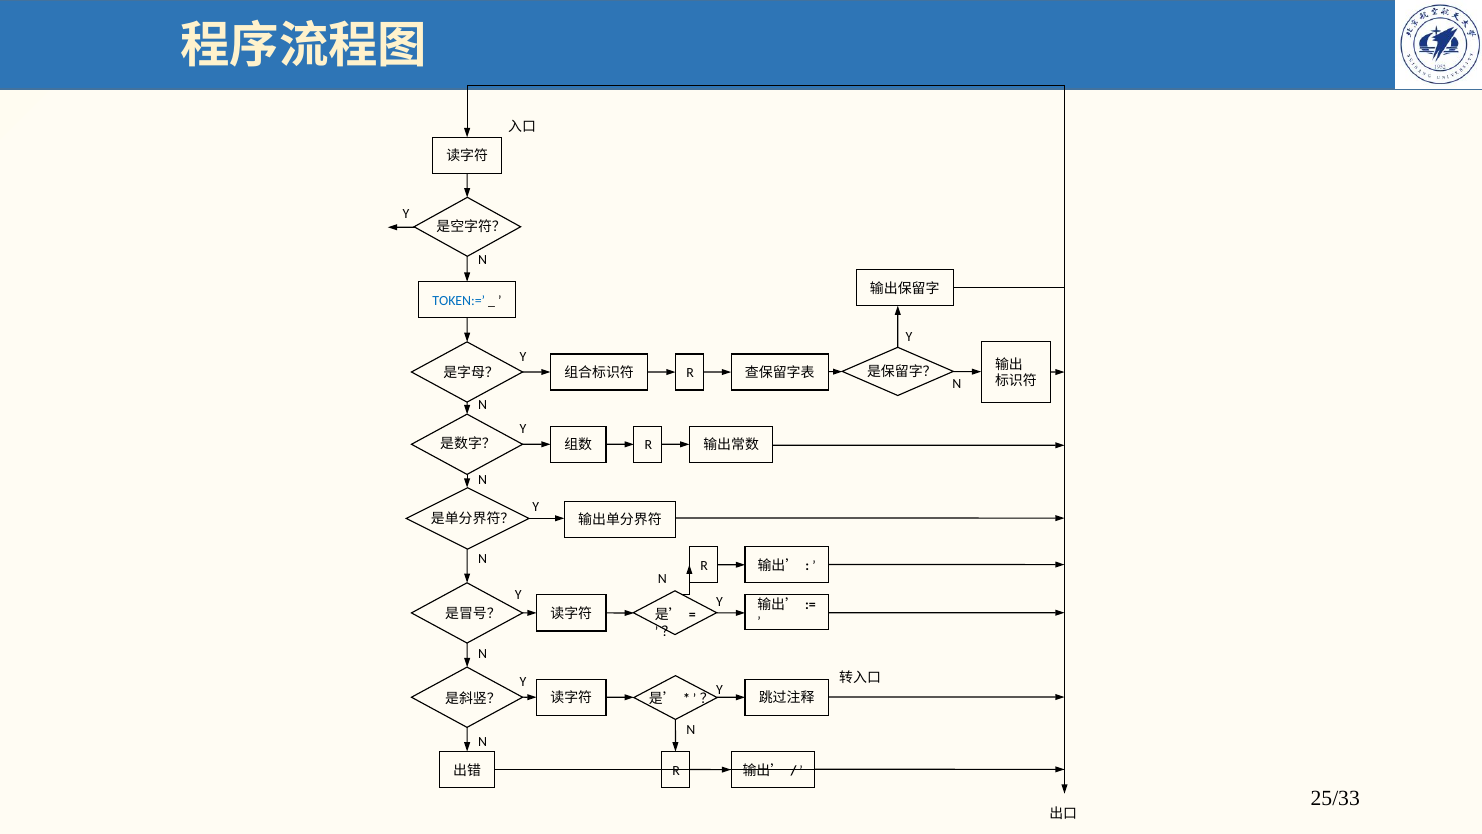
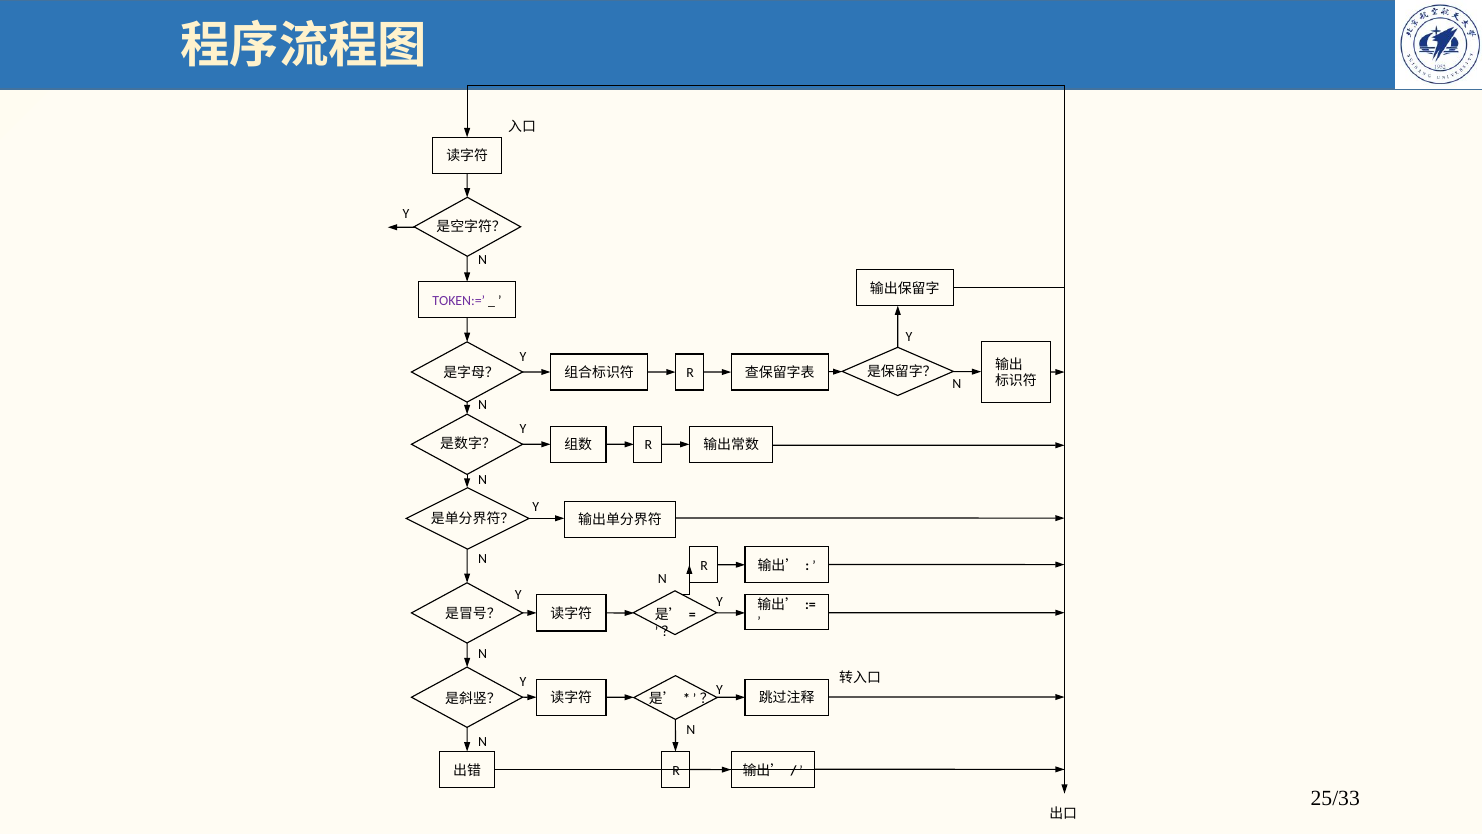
TOKEN:= colour: blue -> purple
